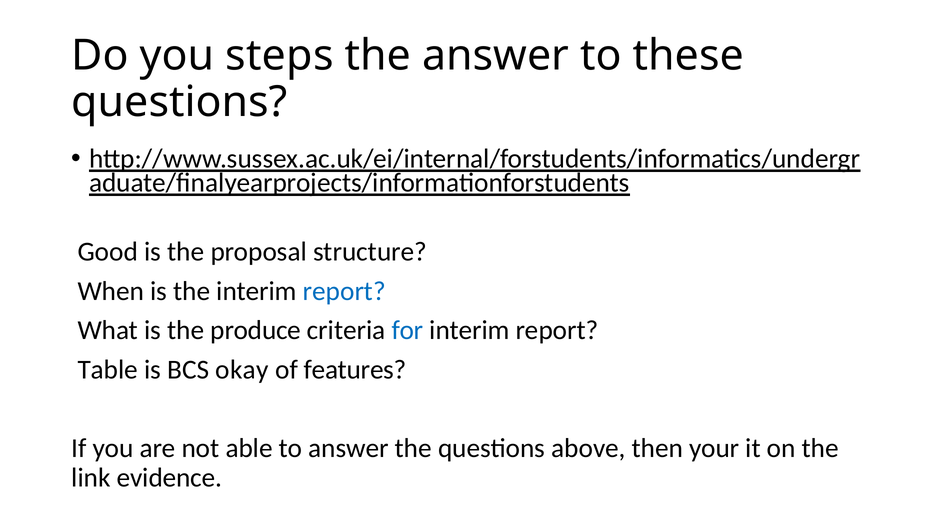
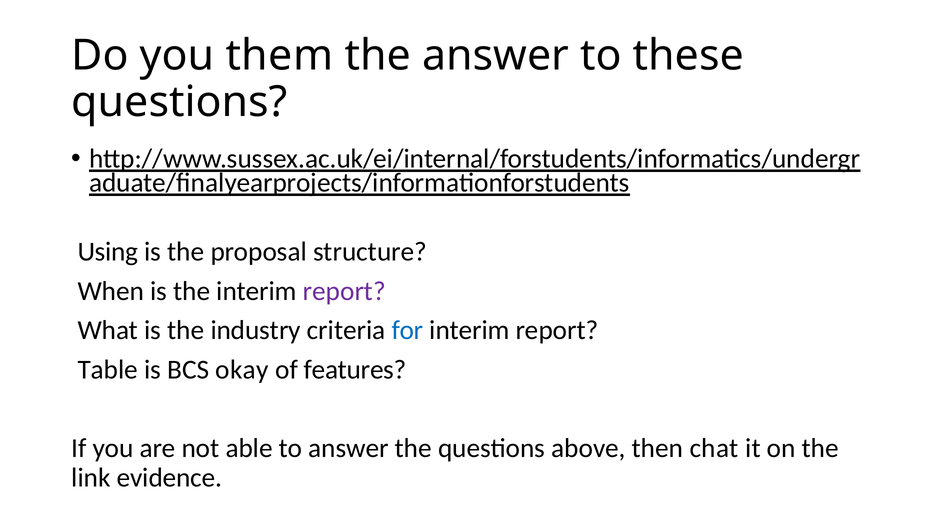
steps: steps -> them
Good: Good -> Using
report at (344, 291) colour: blue -> purple
produce: produce -> industry
your: your -> chat
